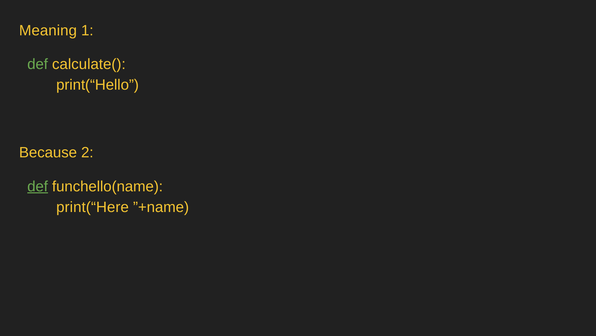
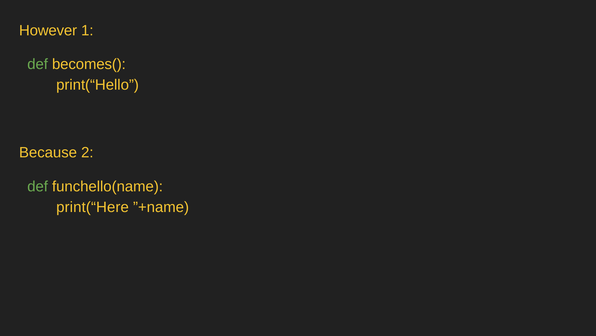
Meaning: Meaning -> However
calculate(: calculate( -> becomes(
def at (38, 186) underline: present -> none
